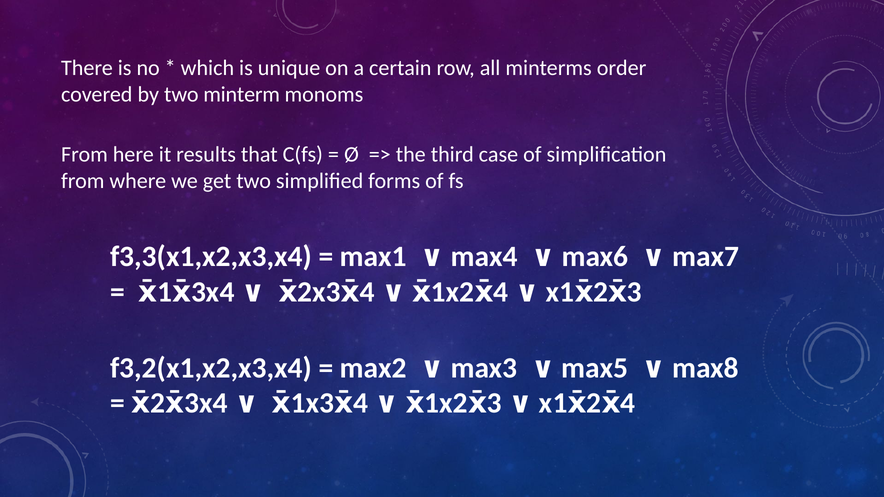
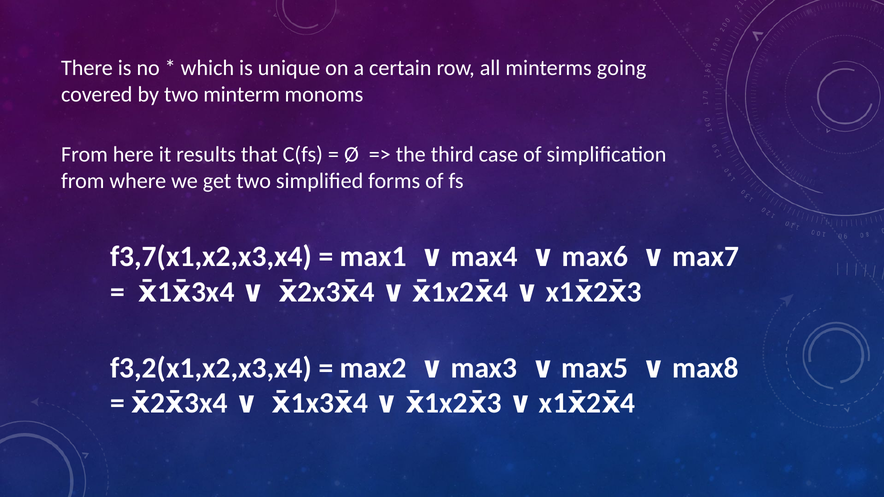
order: order -> going
f3,3(x1,x2,x3,x4: f3,3(x1,x2,x3,x4 -> f3,7(x1,x2,x3,x4
